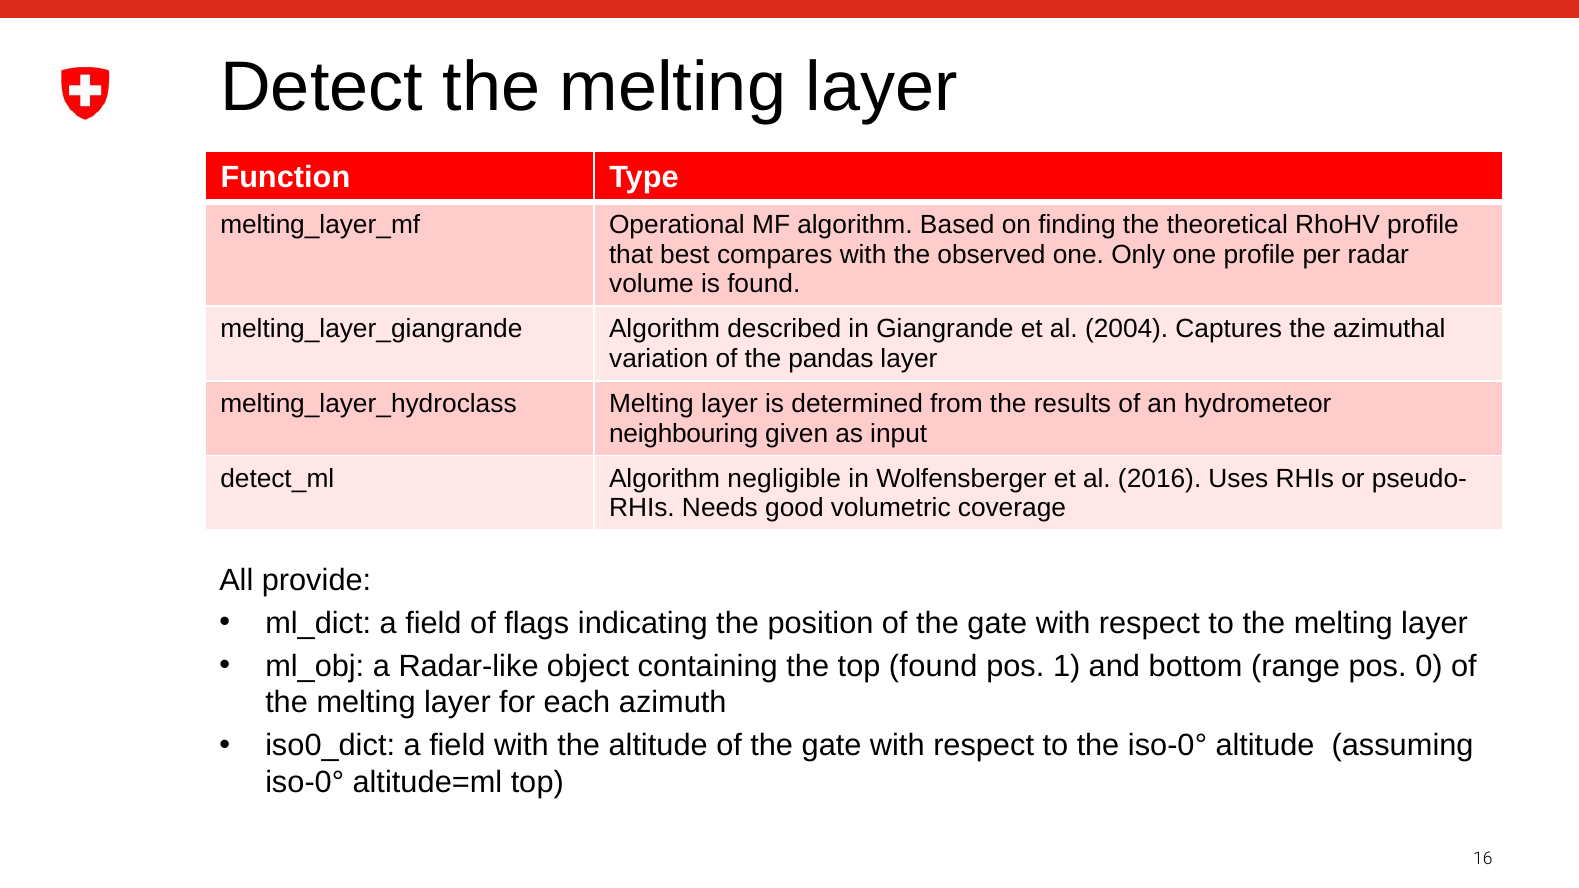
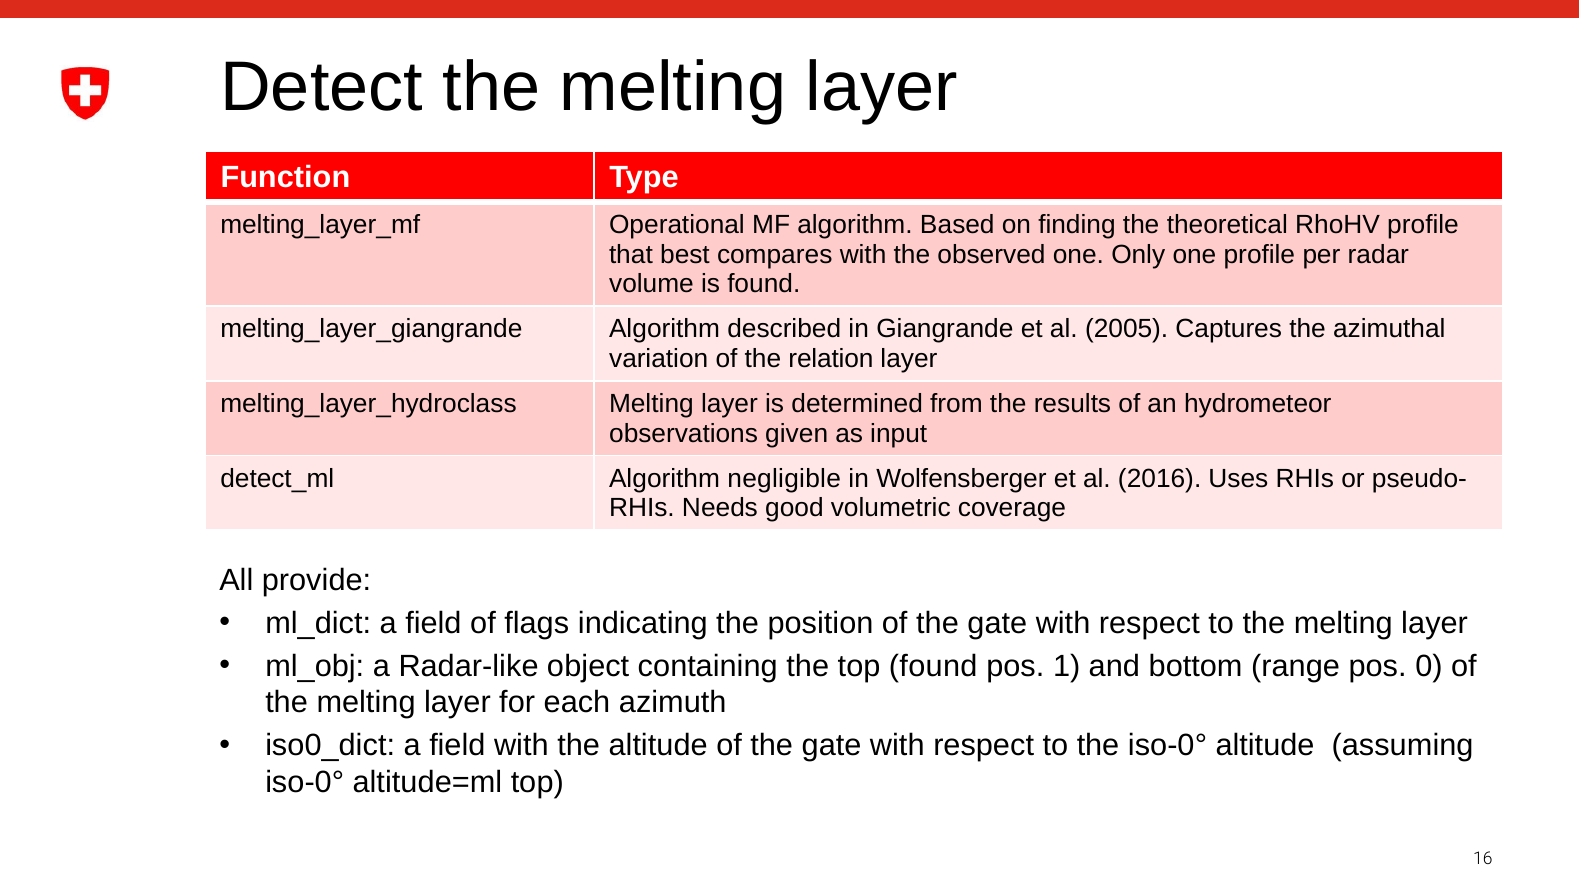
2004: 2004 -> 2005
pandas: pandas -> relation
neighbouring: neighbouring -> observations
